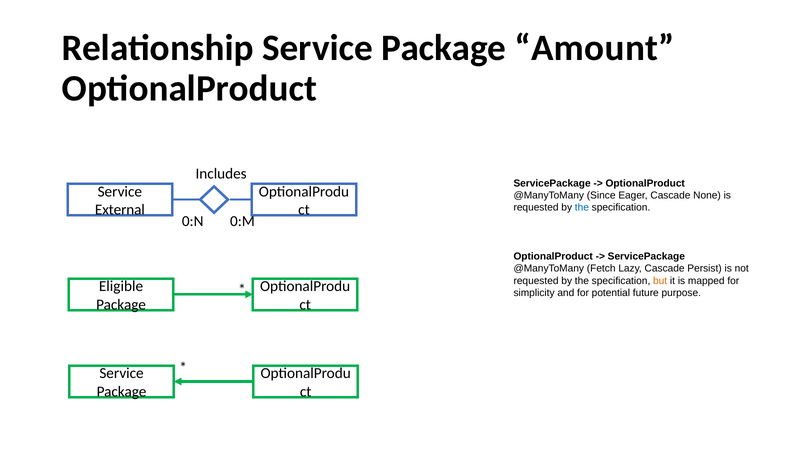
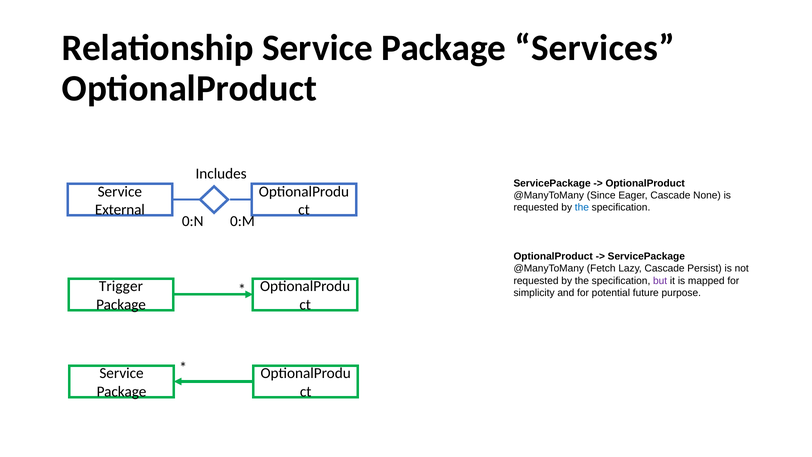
Amount: Amount -> Services
but colour: orange -> purple
Eligible: Eligible -> Trigger
